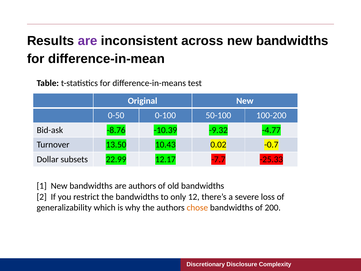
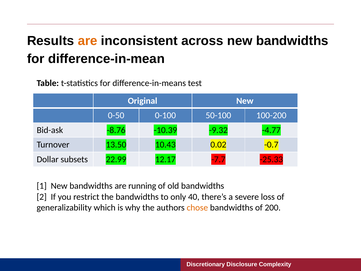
are at (88, 41) colour: purple -> orange
are authors: authors -> running
12: 12 -> 40
